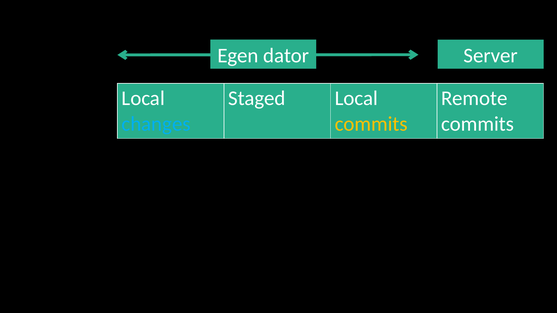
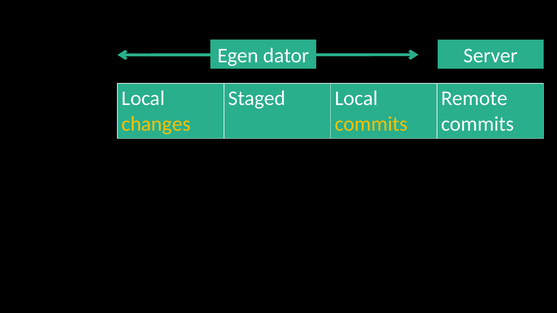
changes colour: light blue -> yellow
